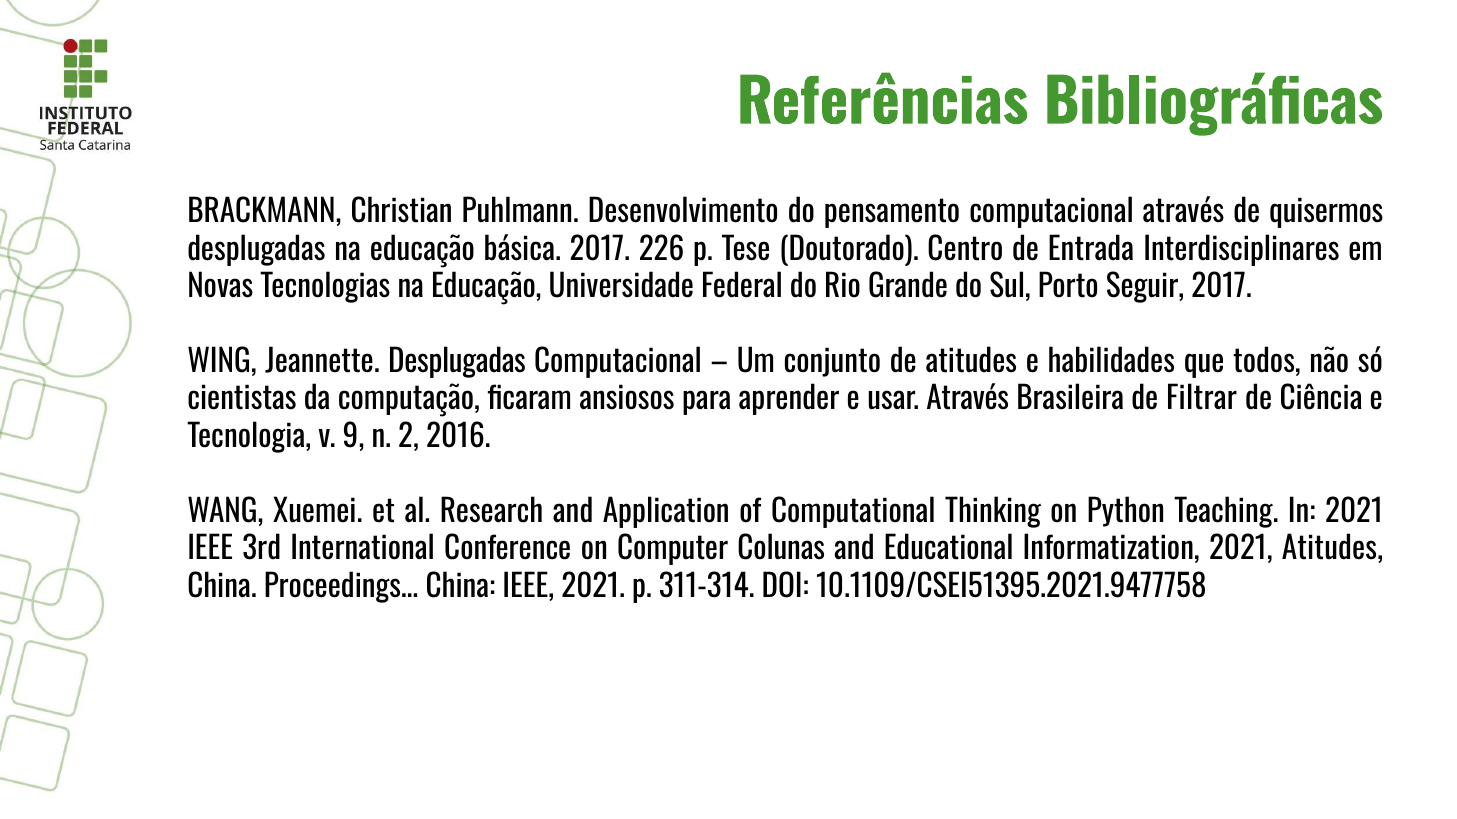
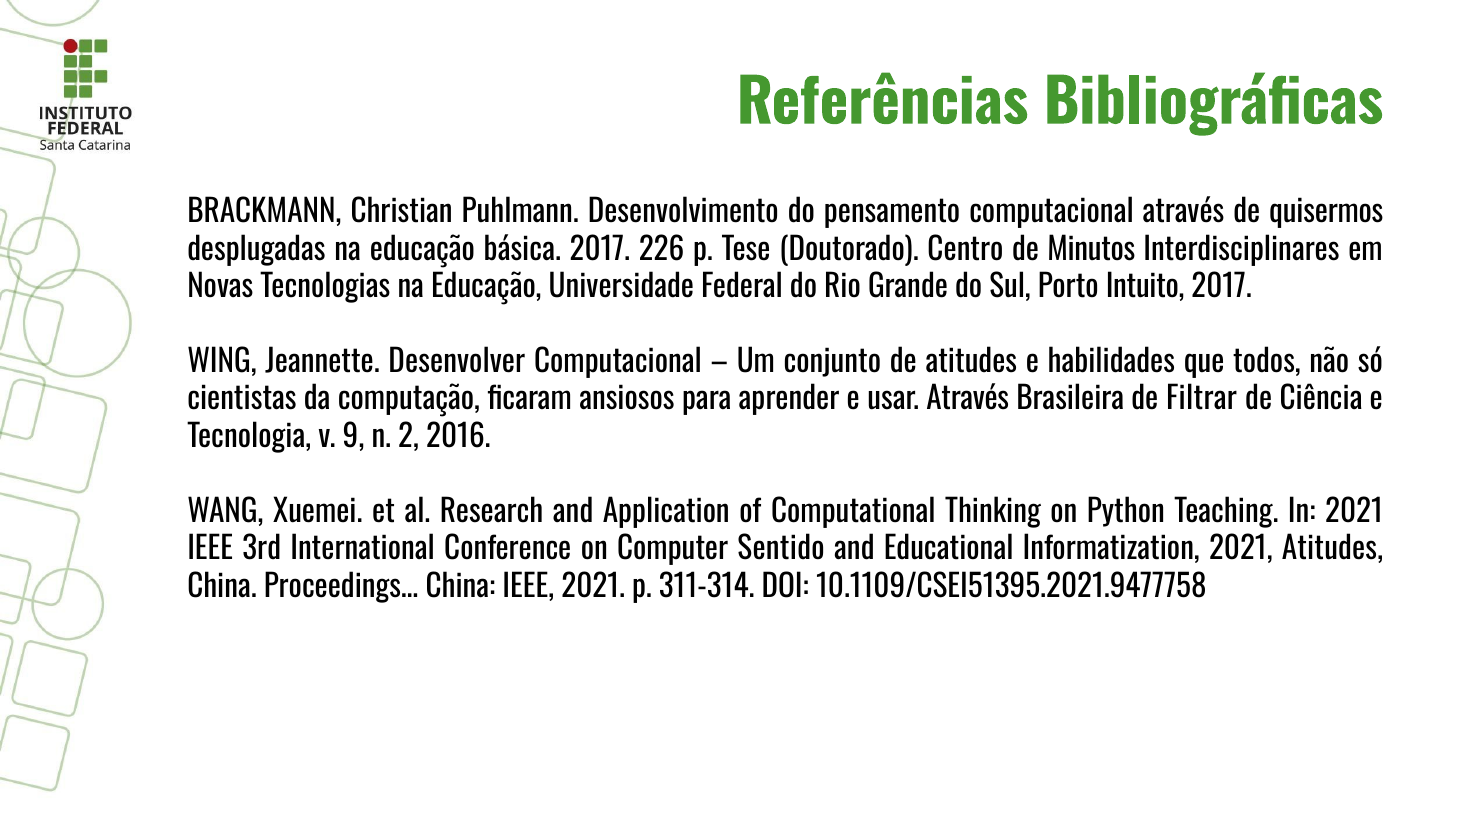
Entrada: Entrada -> Minutos
Seguir: Seguir -> Intuito
Jeannette Desplugadas: Desplugadas -> Desenvolver
Colunas: Colunas -> Sentido
